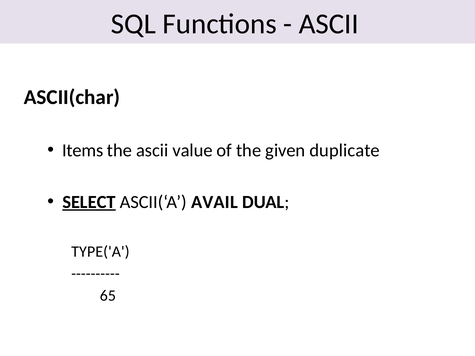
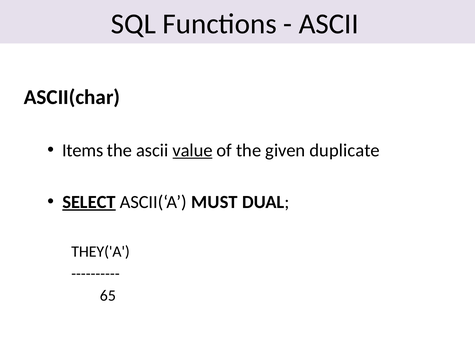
value underline: none -> present
AVAIL: AVAIL -> MUST
TYPE('A: TYPE('A -> THEY('A
